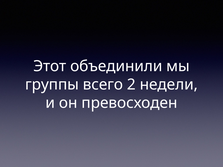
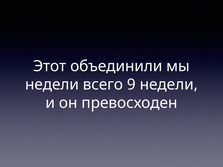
группы at (52, 85): группы -> недели
2: 2 -> 9
